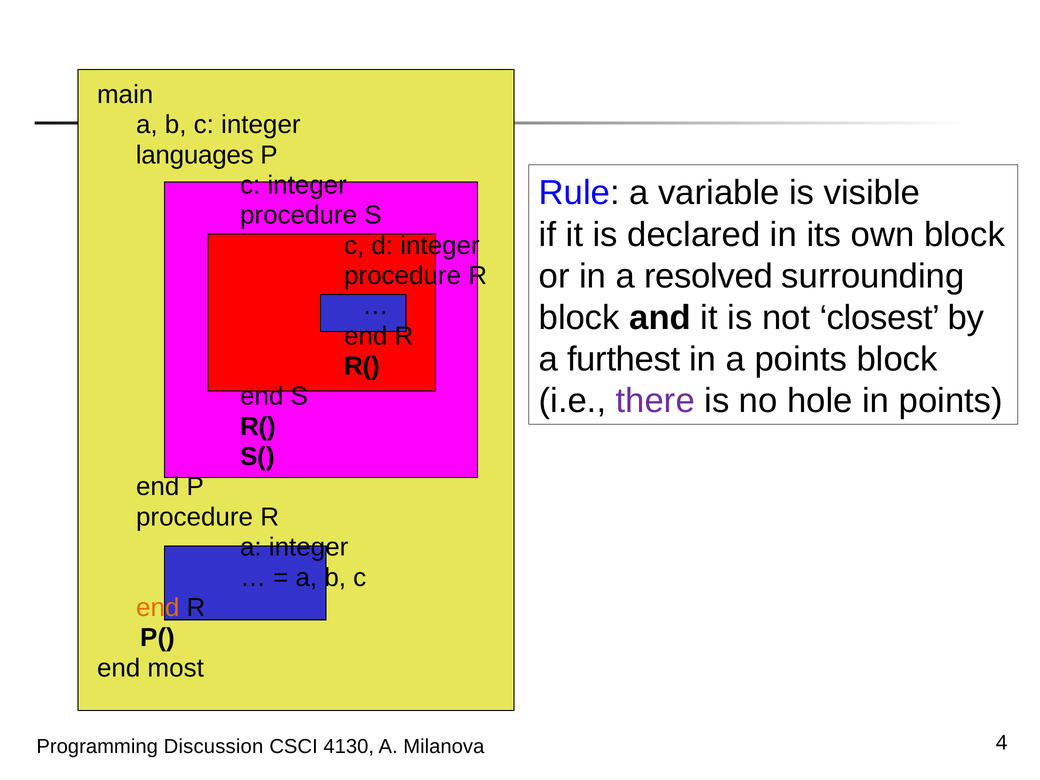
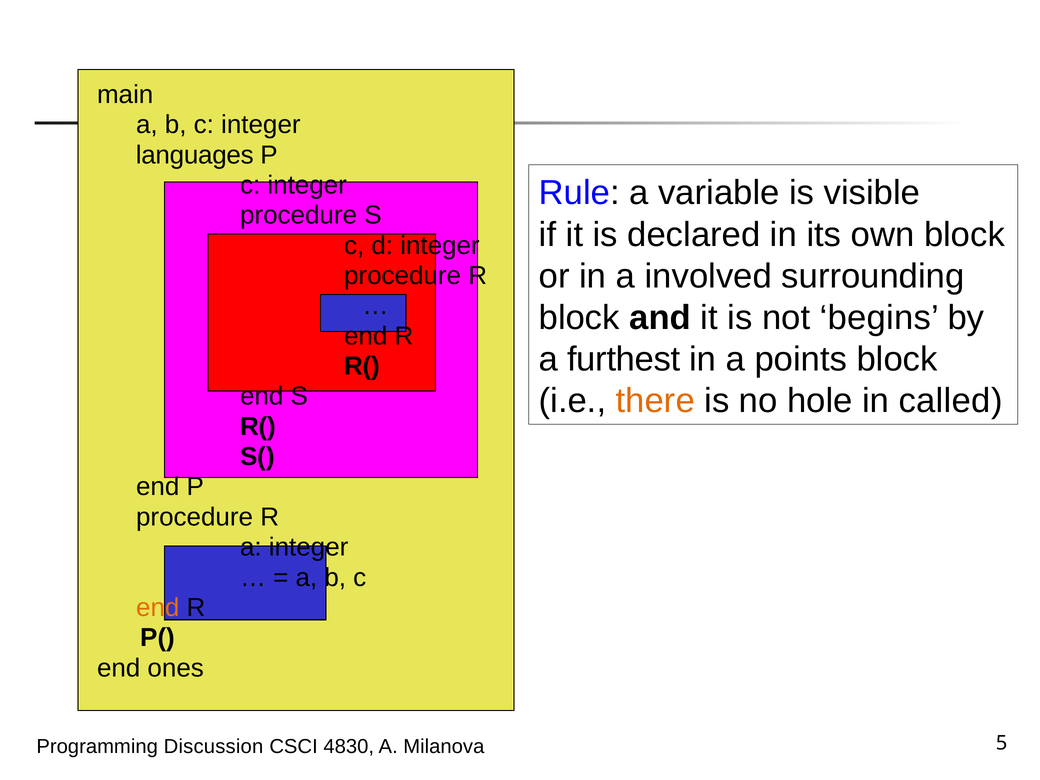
resolved: resolved -> involved
closest: closest -> begins
there colour: purple -> orange
in points: points -> called
most: most -> ones
4130: 4130 -> 4830
4: 4 -> 5
